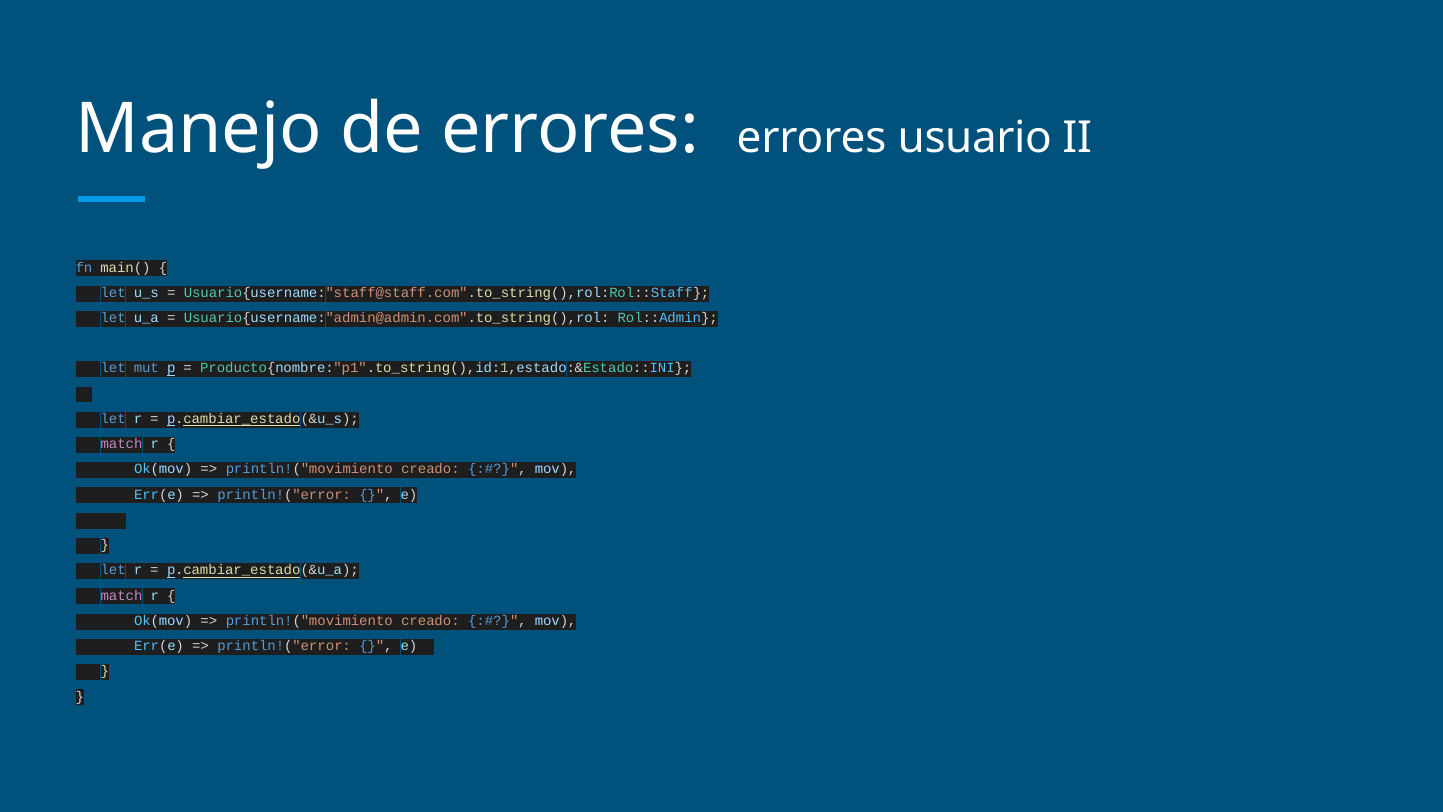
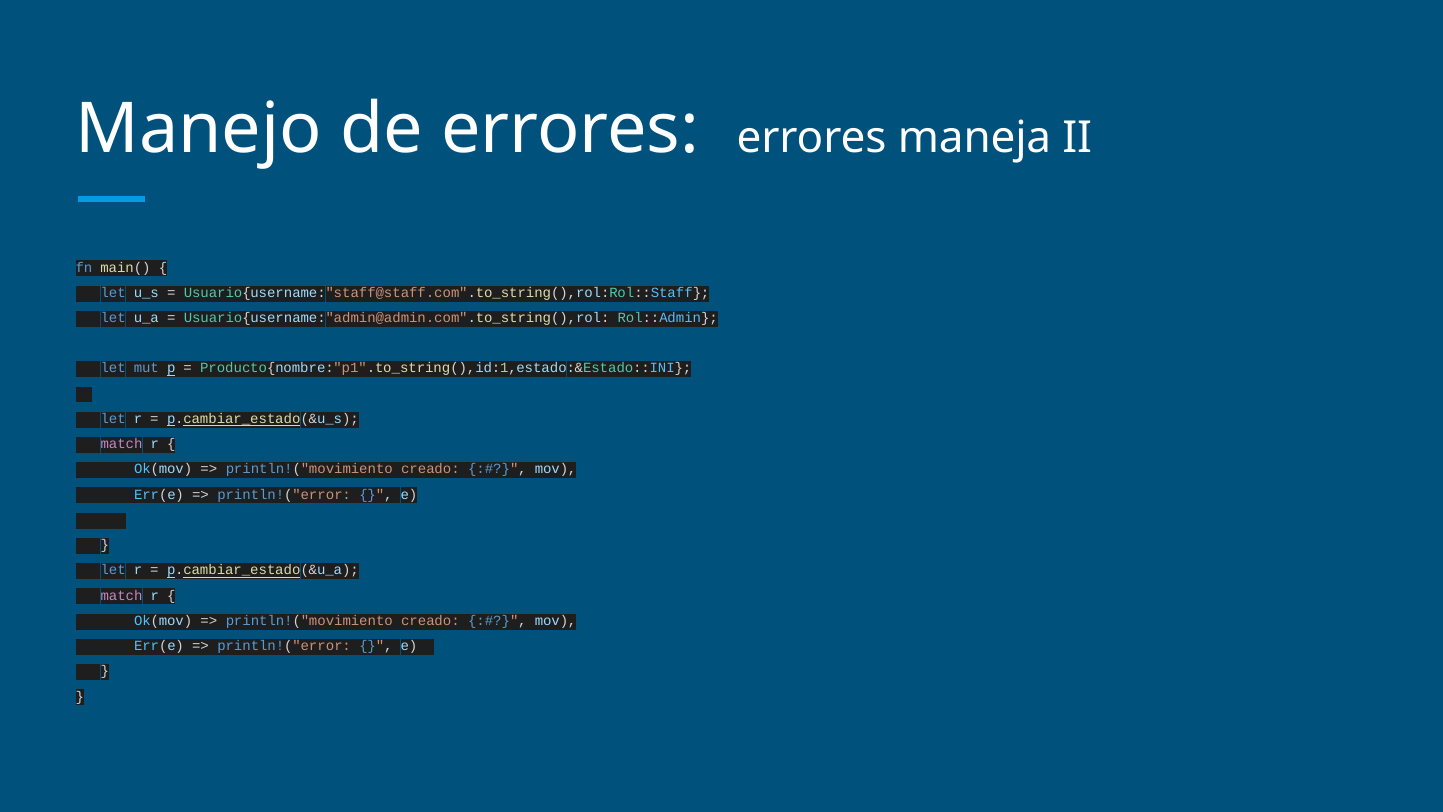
usuario: usuario -> maneja
